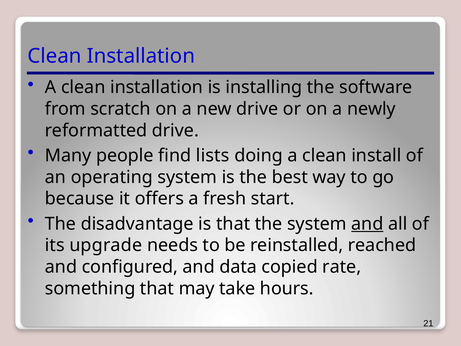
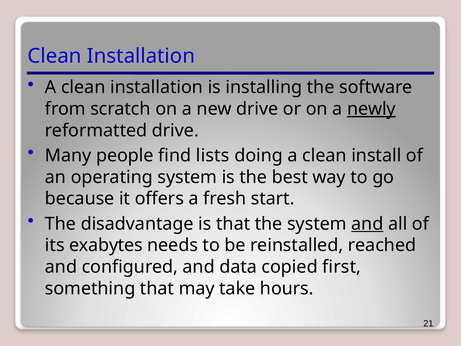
newly underline: none -> present
upgrade: upgrade -> exabytes
rate: rate -> first
